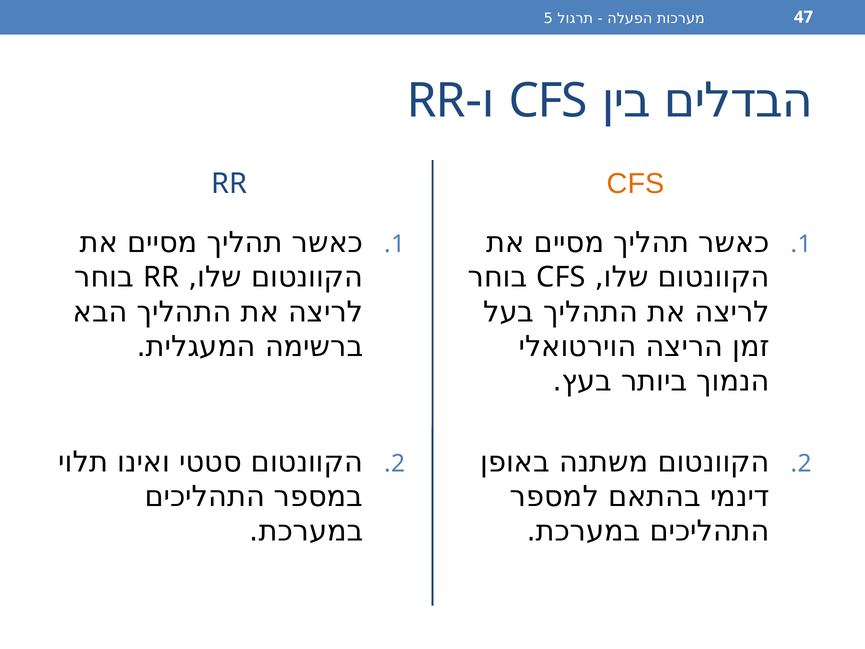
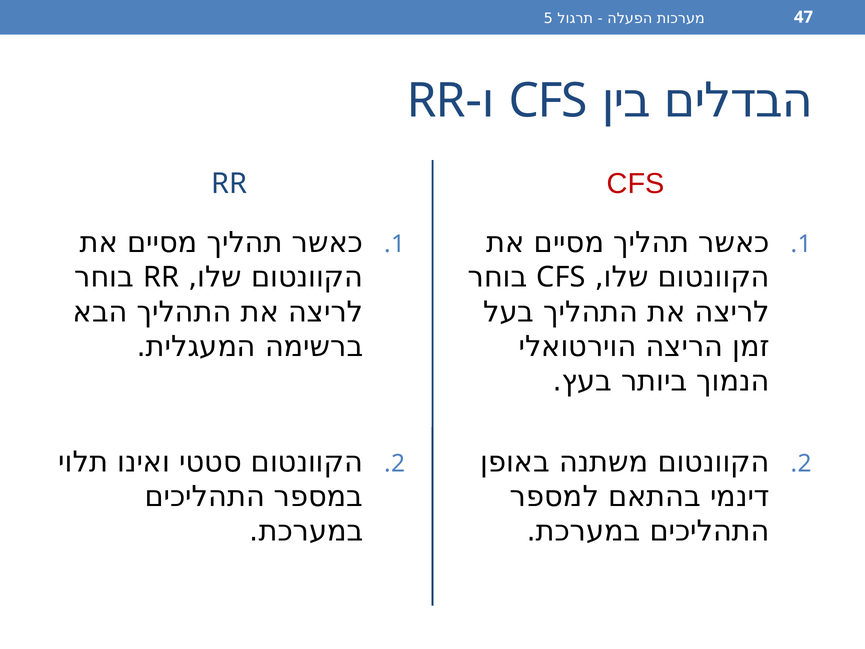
CFS at (636, 184) colour: orange -> red
